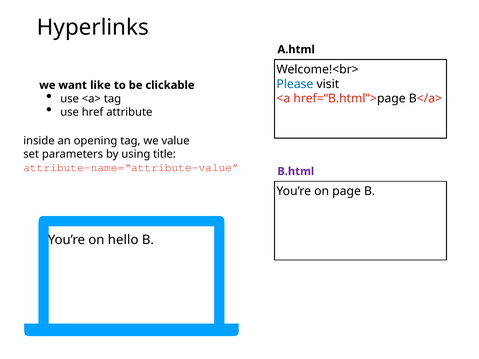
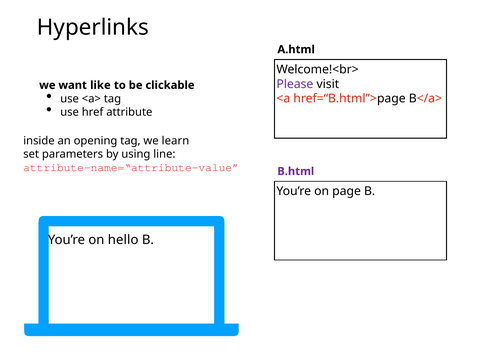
Please colour: blue -> purple
value: value -> learn
title: title -> line
